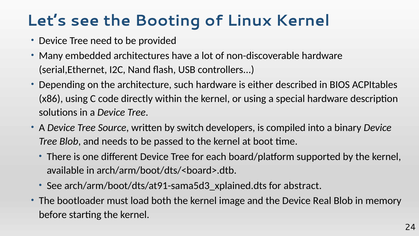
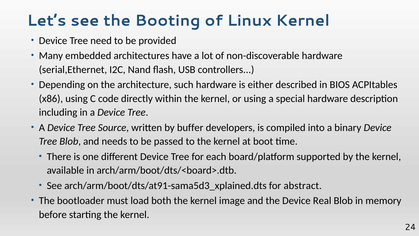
solutions: solutions -> including
switch: switch -> buffer
